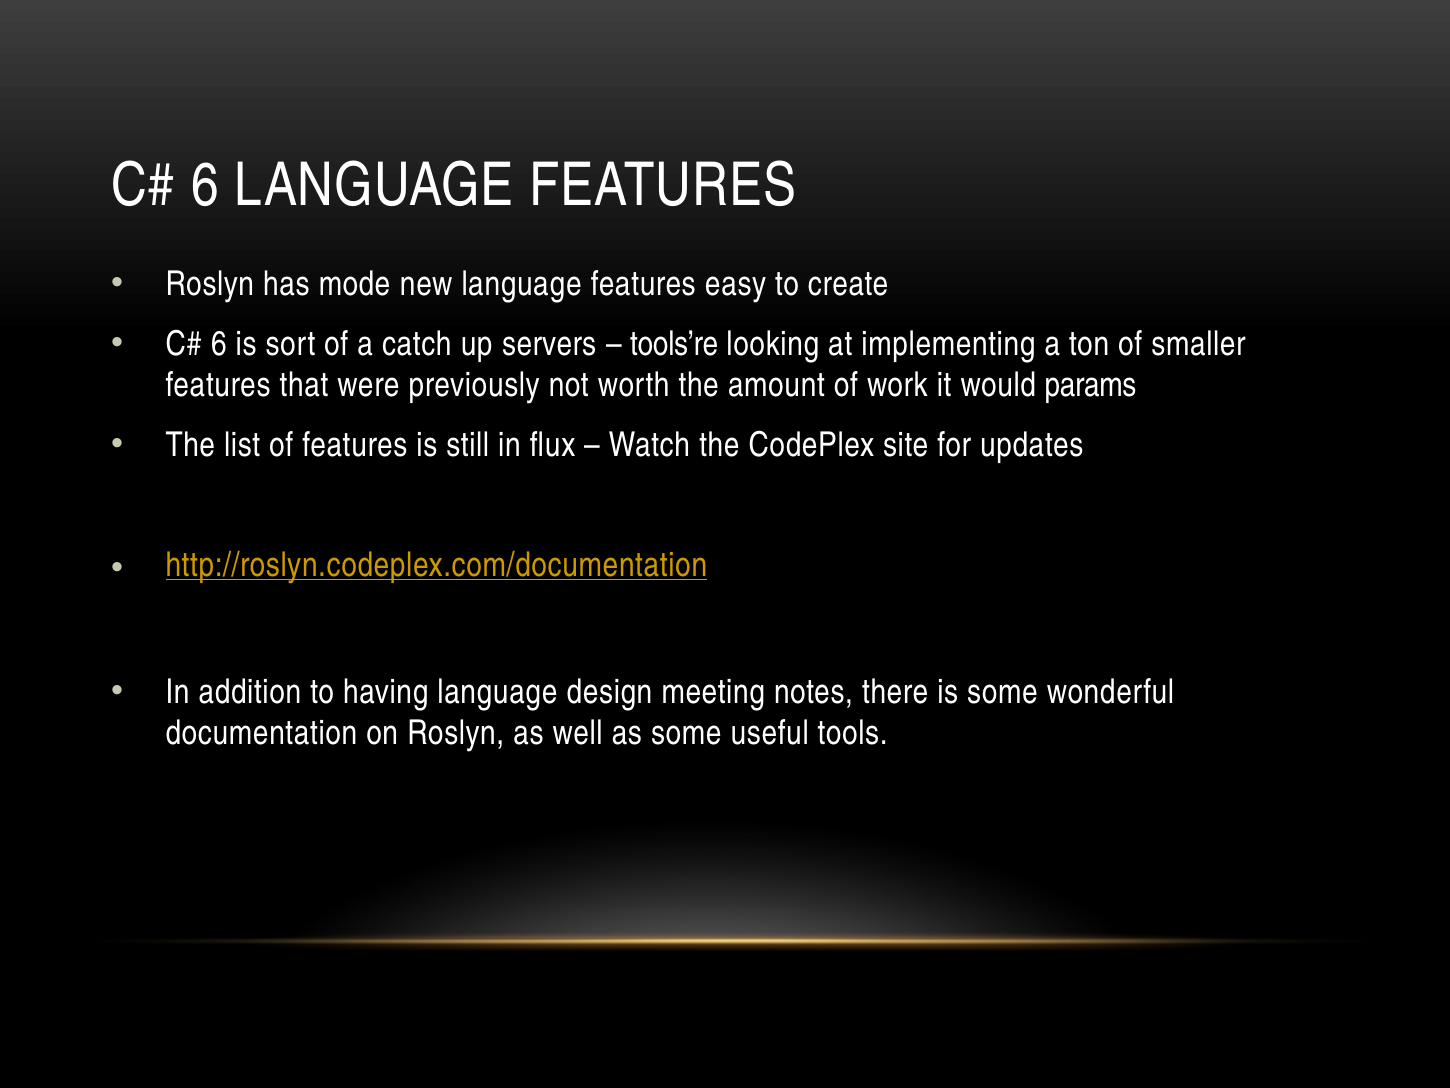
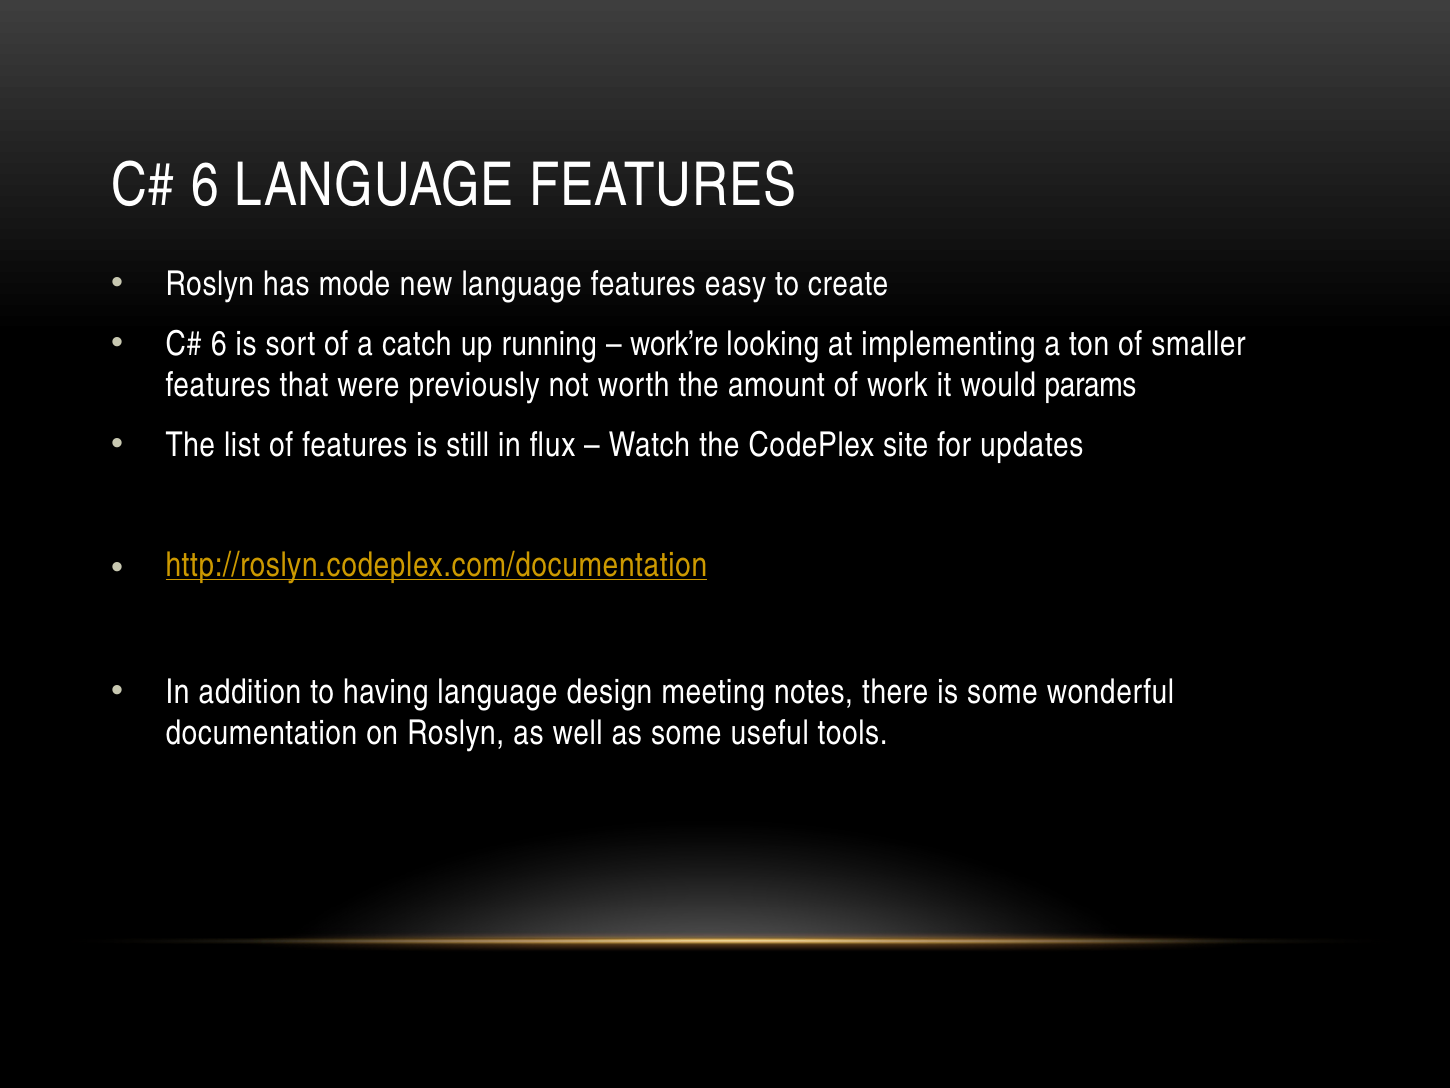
servers: servers -> running
tools’re: tools’re -> work’re
